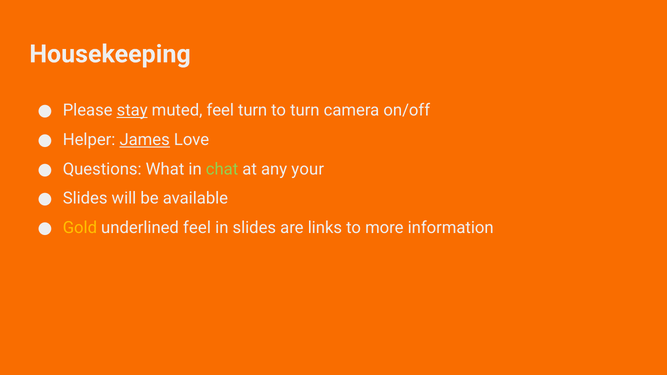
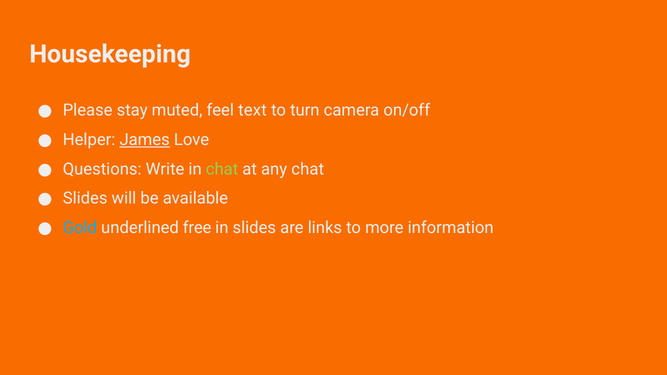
stay underline: present -> none
feel turn: turn -> text
What: What -> Write
any your: your -> chat
Gold colour: yellow -> light blue
underlined feel: feel -> free
